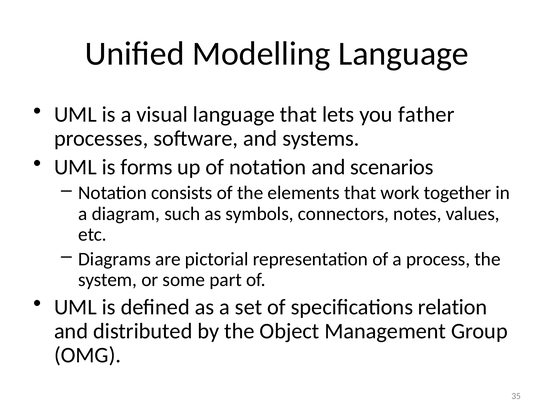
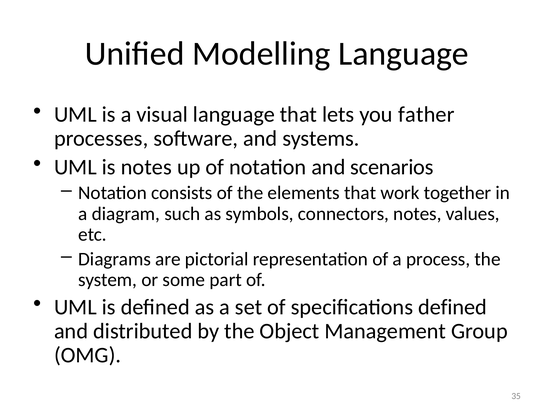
is forms: forms -> notes
specifications relation: relation -> defined
